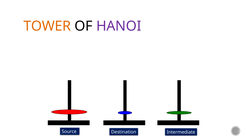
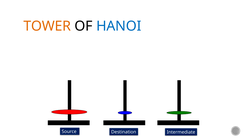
HANOI colour: purple -> blue
